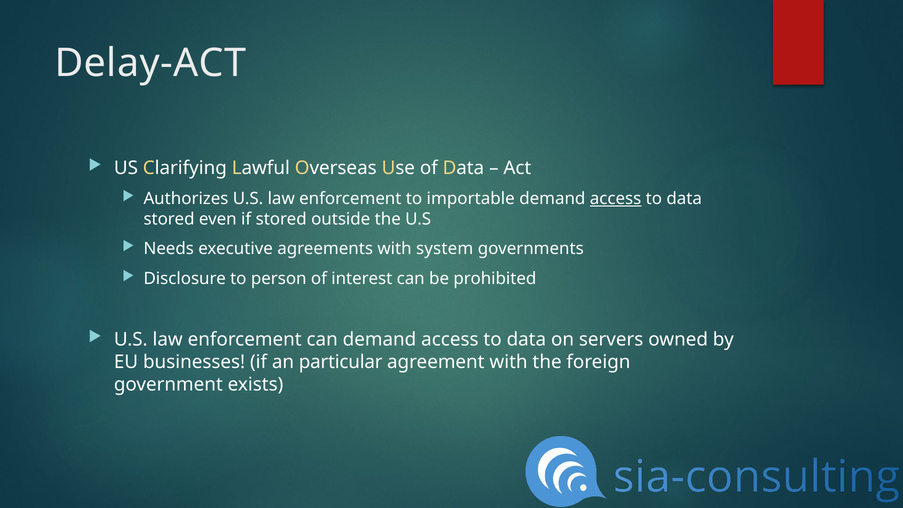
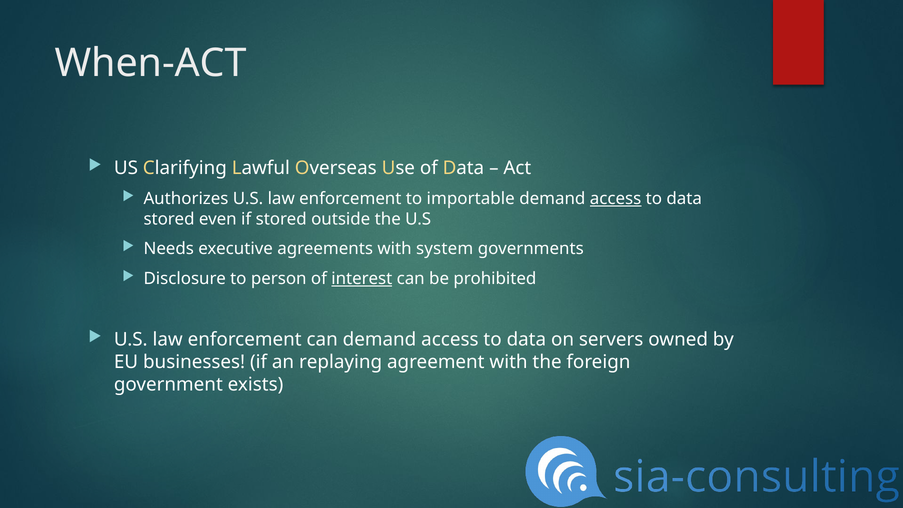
Delay-ACT: Delay-ACT -> When-ACT
interest underline: none -> present
particular: particular -> replaying
